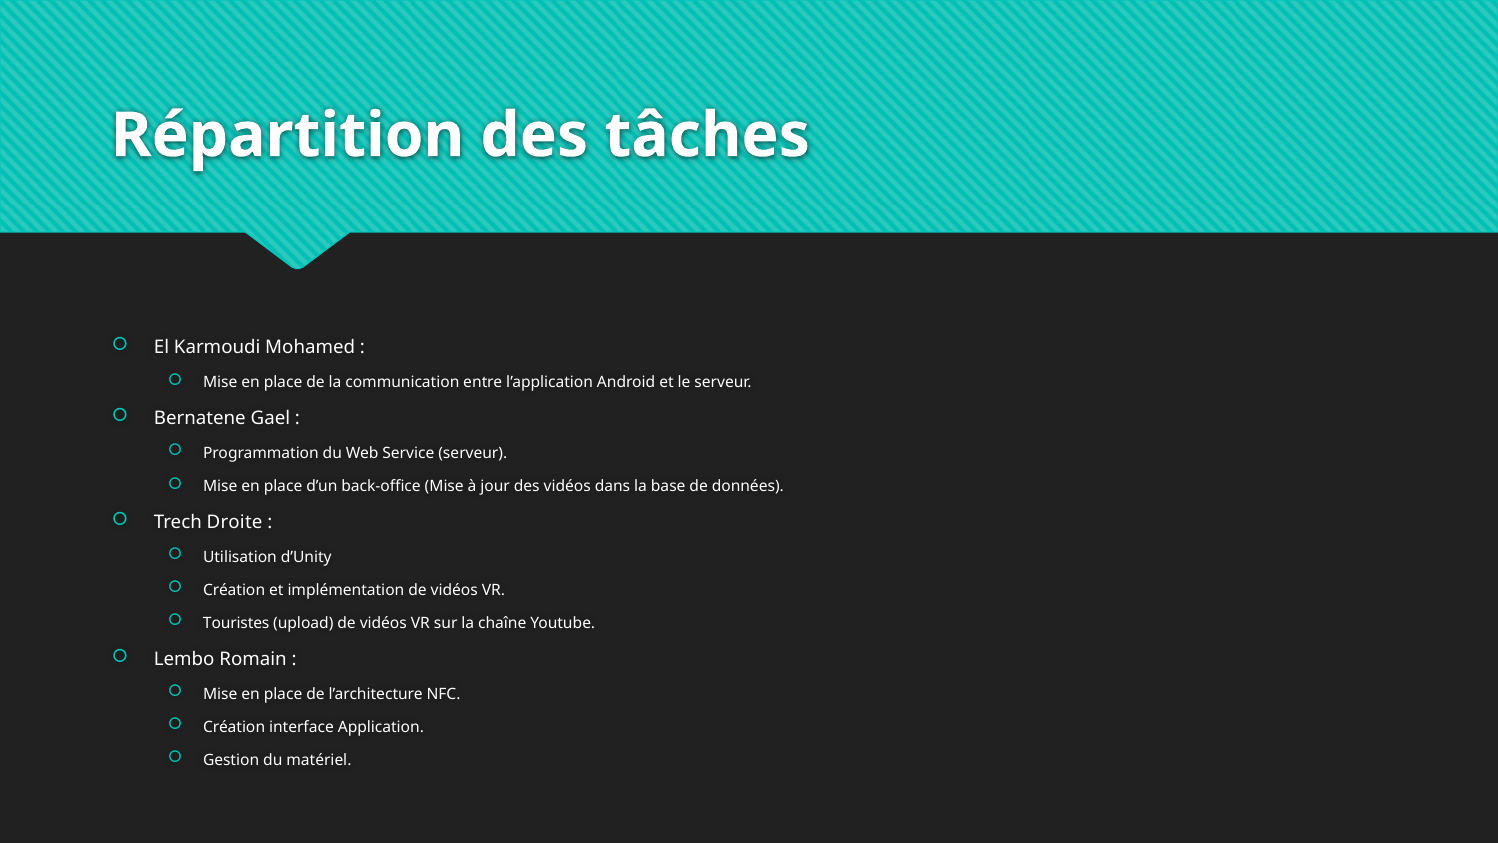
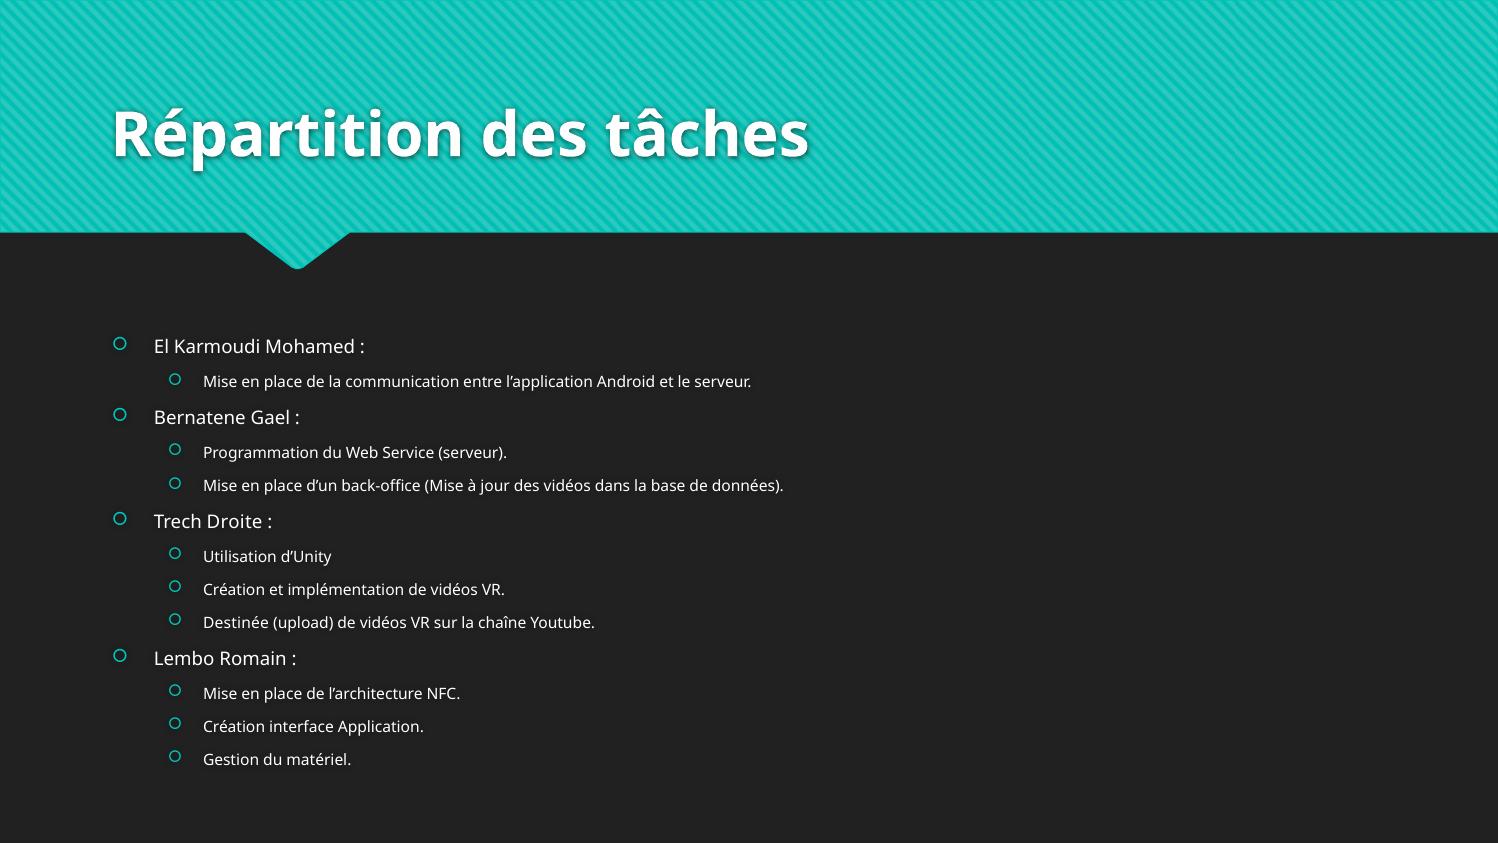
Touristes: Touristes -> Destinée
